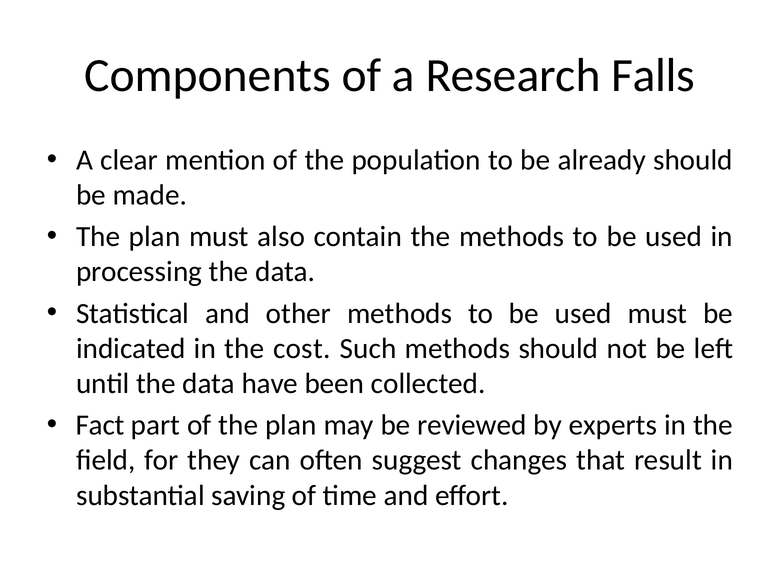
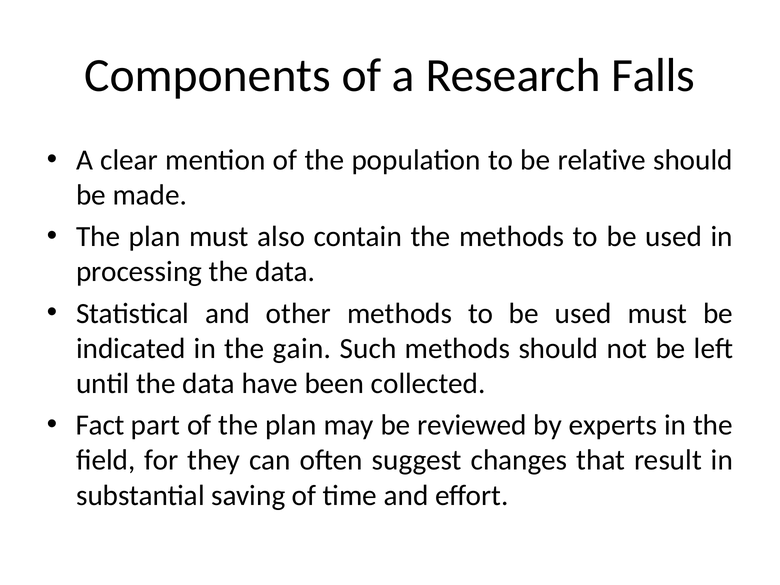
already: already -> relative
cost: cost -> gain
